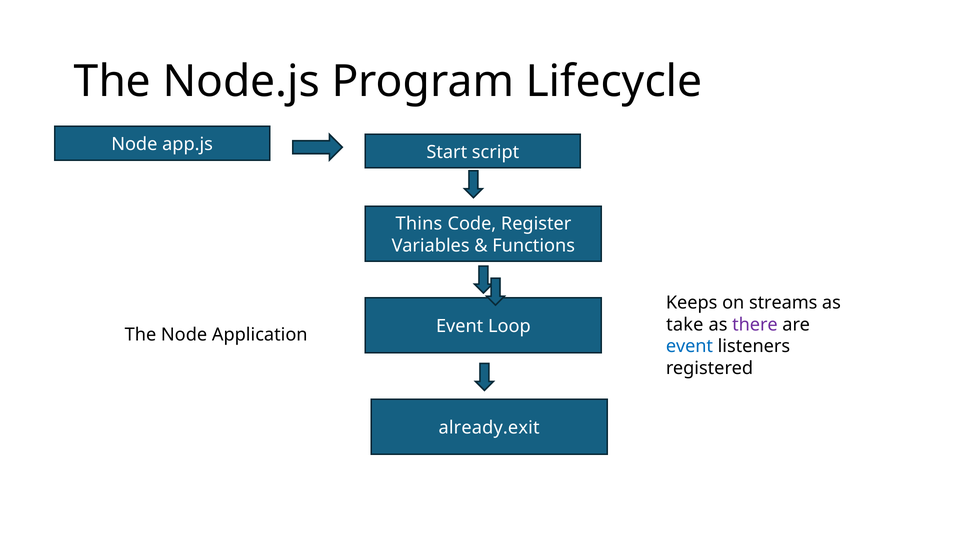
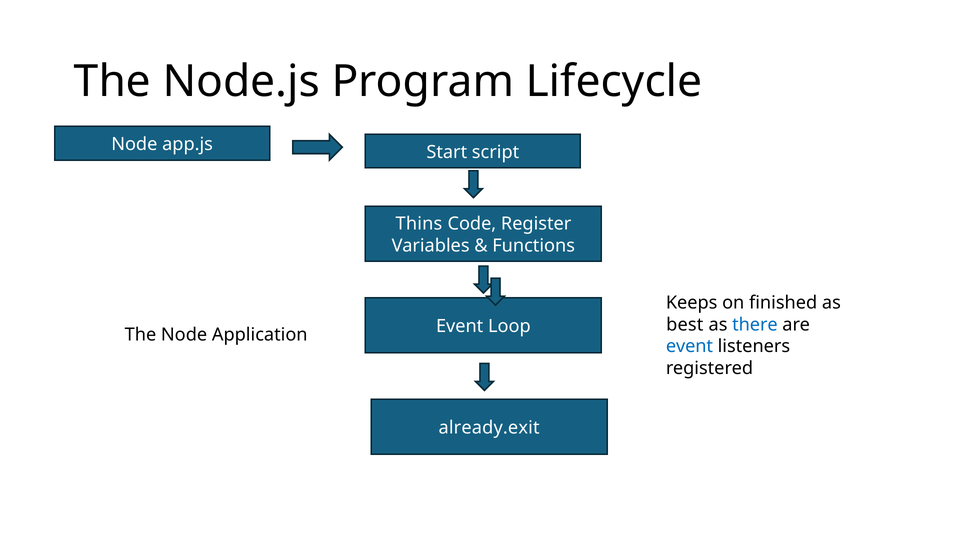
streams: streams -> finished
take: take -> best
there colour: purple -> blue
